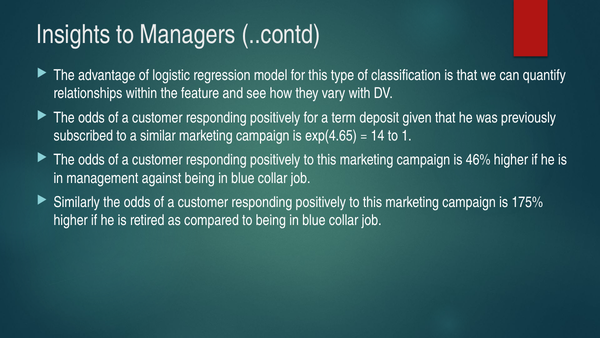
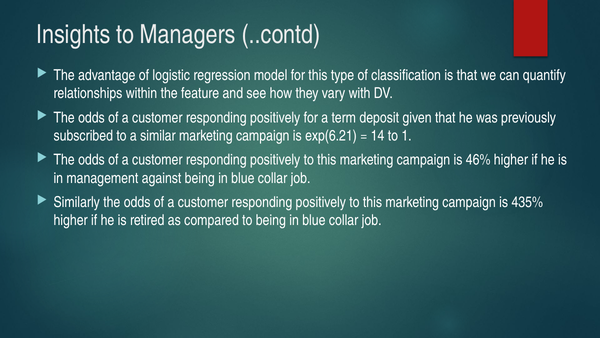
exp(4.65: exp(4.65 -> exp(6.21
175%: 175% -> 435%
